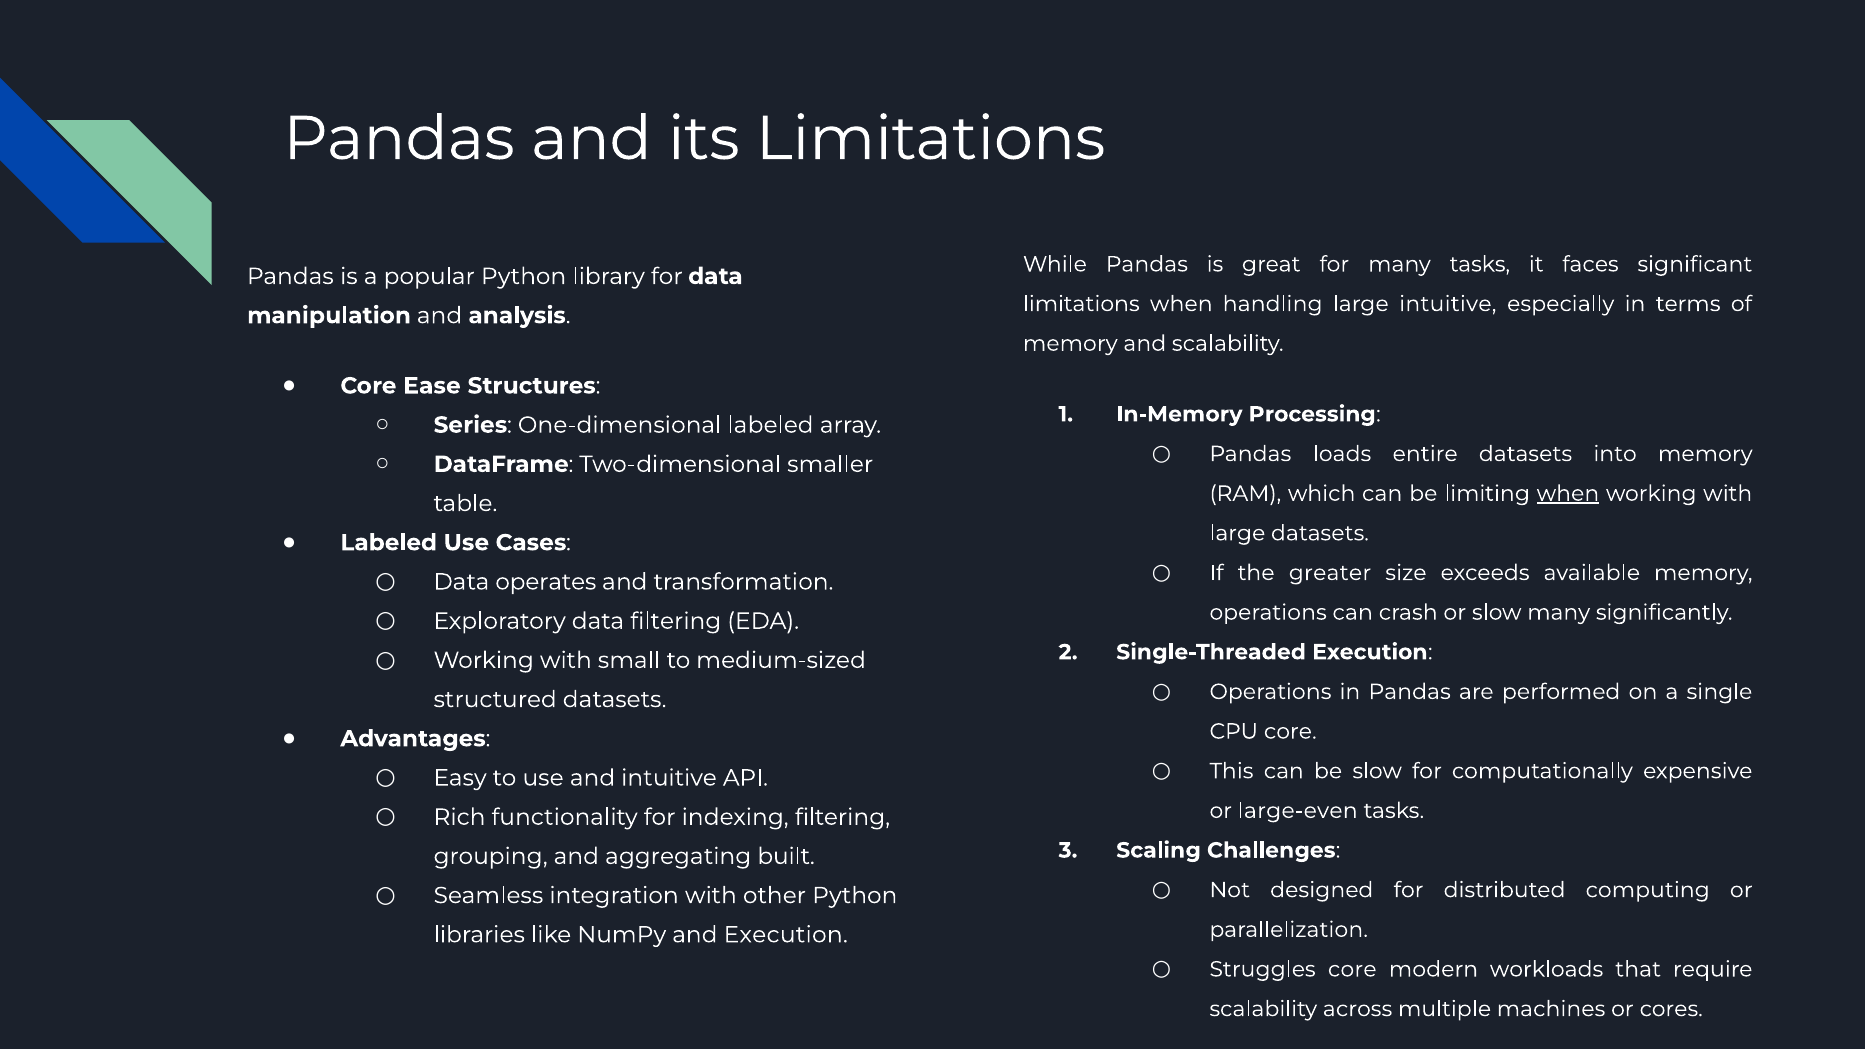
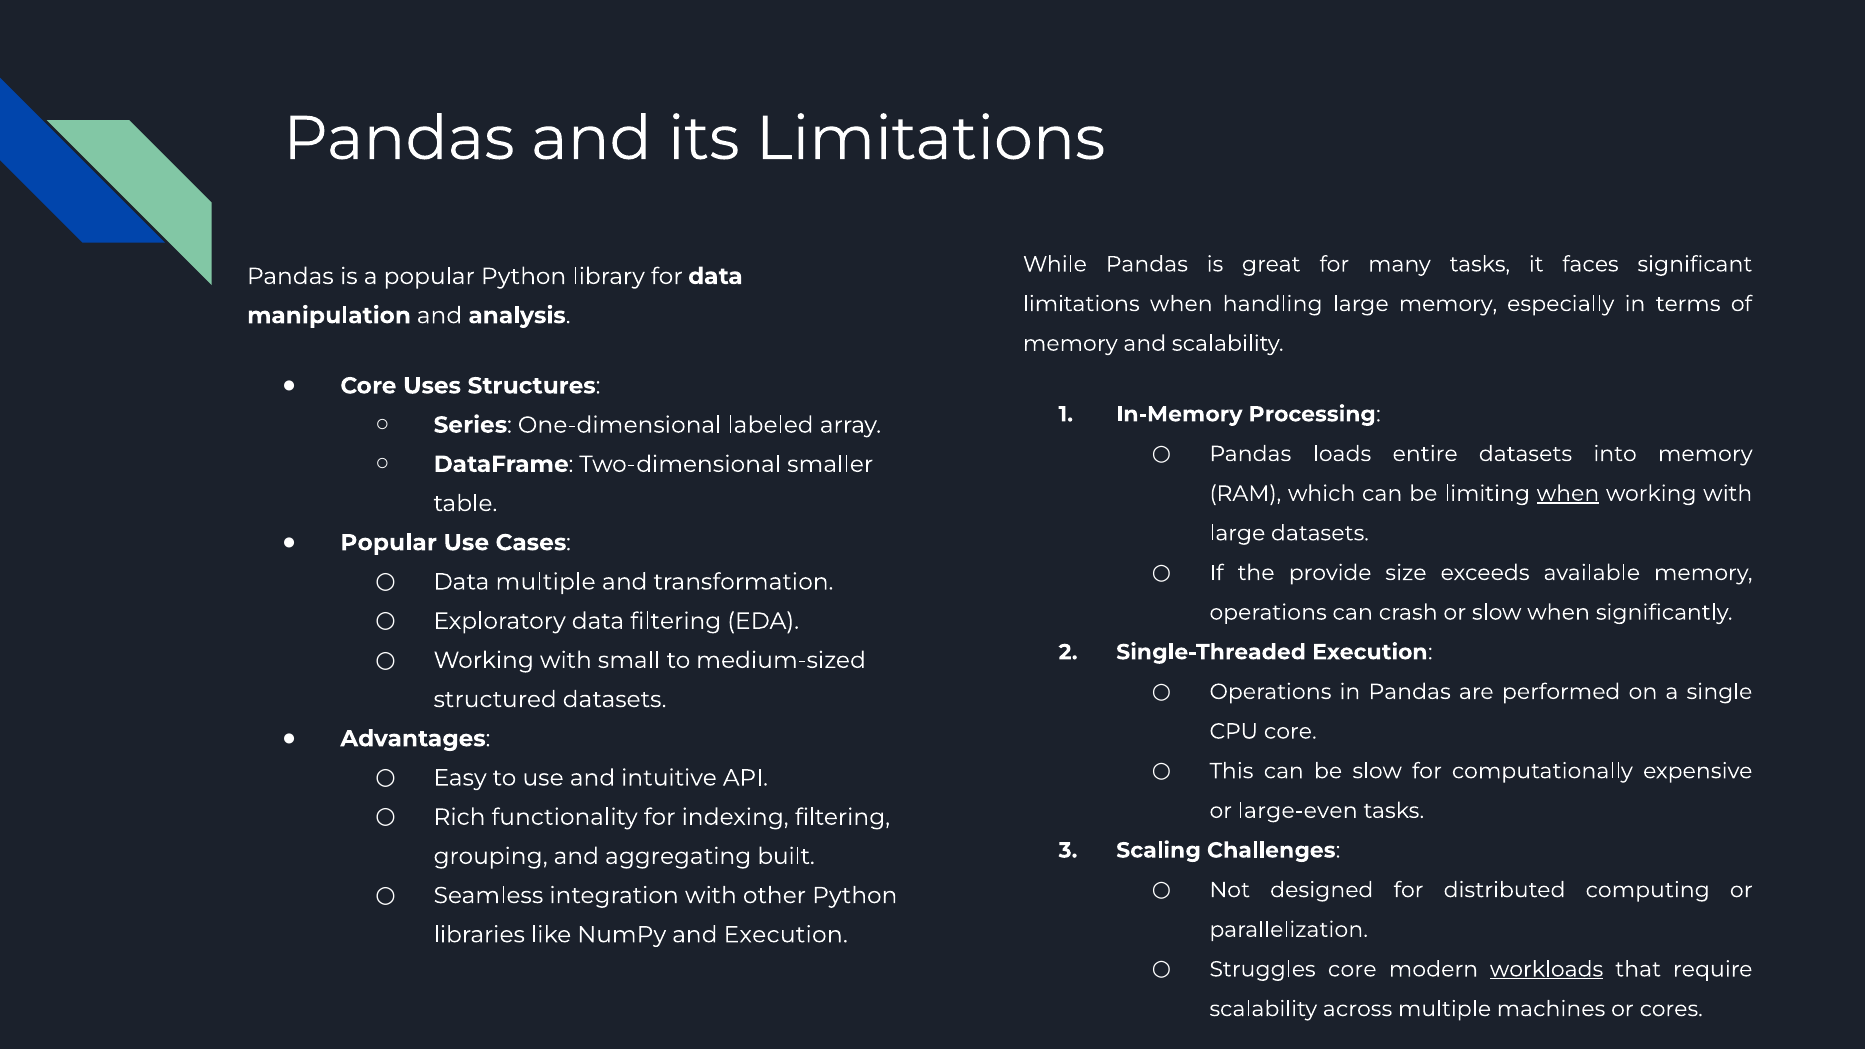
large intuitive: intuitive -> memory
Ease: Ease -> Uses
Labeled at (389, 543): Labeled -> Popular
greater: greater -> provide
Data operates: operates -> multiple
slow many: many -> when
workloads underline: none -> present
